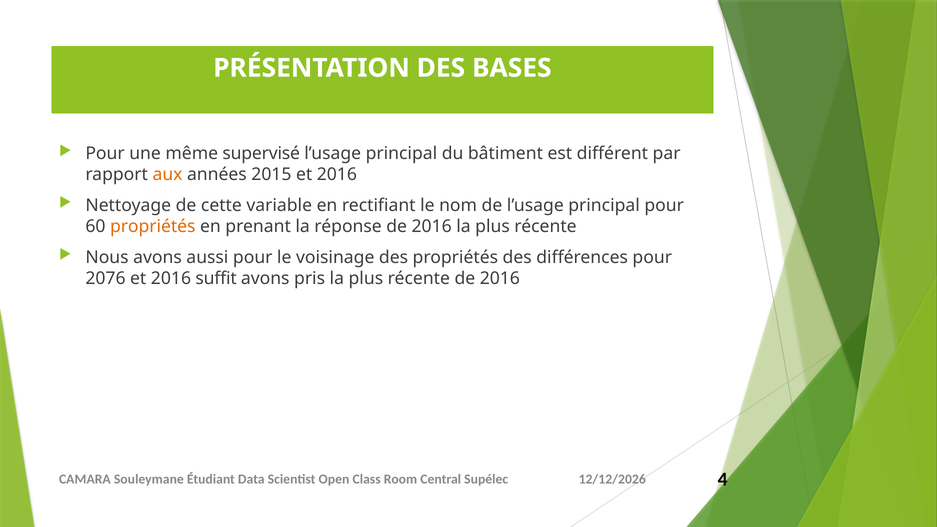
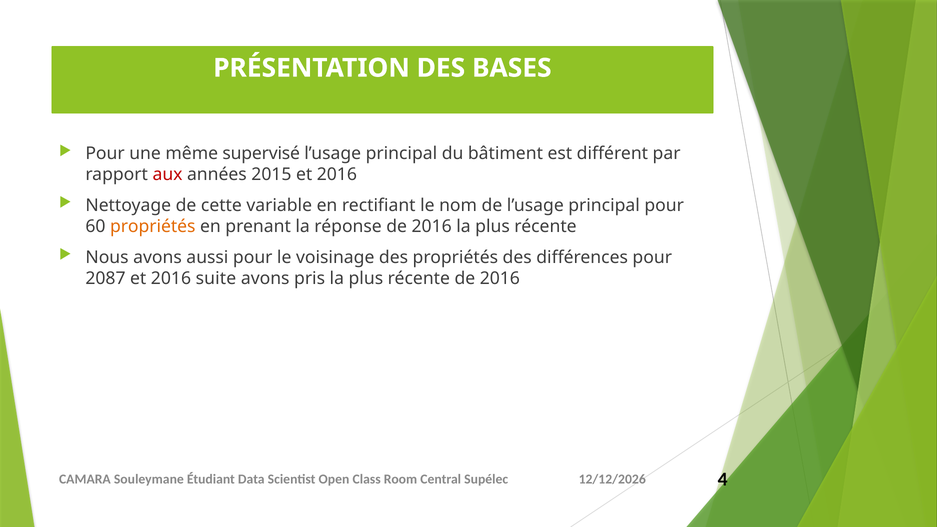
aux colour: orange -> red
2076: 2076 -> 2087
suffit: suffit -> suite
